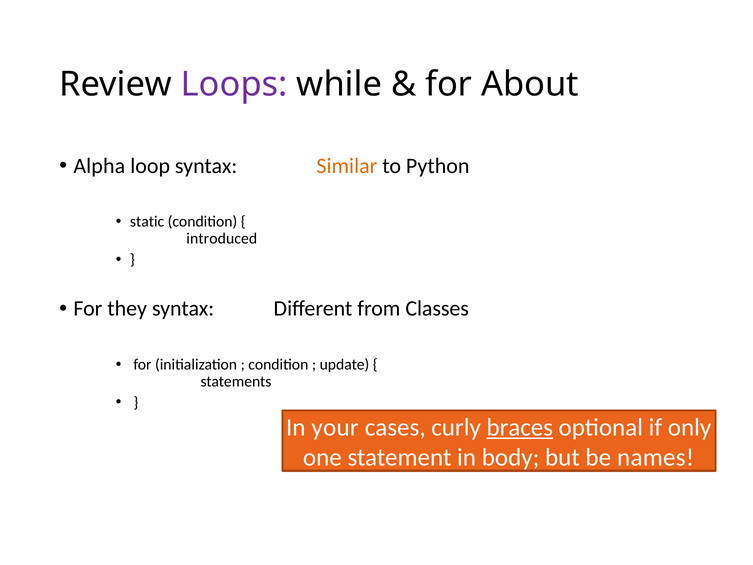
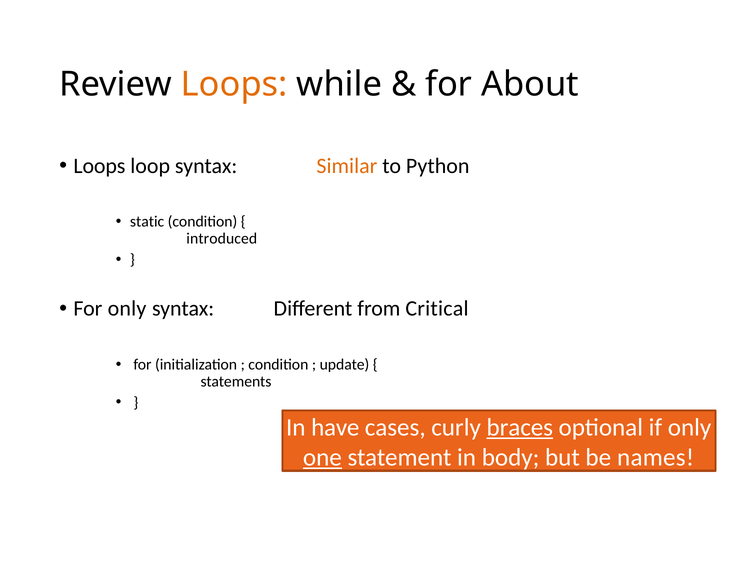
Loops at (234, 84) colour: purple -> orange
Alpha at (99, 166): Alpha -> Loops
For they: they -> only
Classes: Classes -> Critical
your: your -> have
one underline: none -> present
